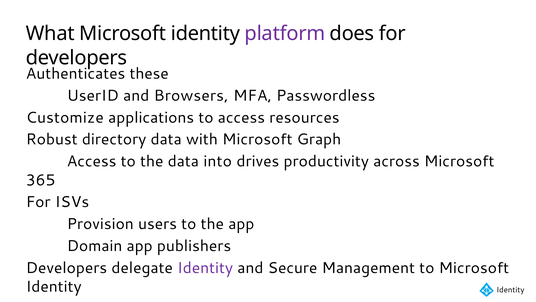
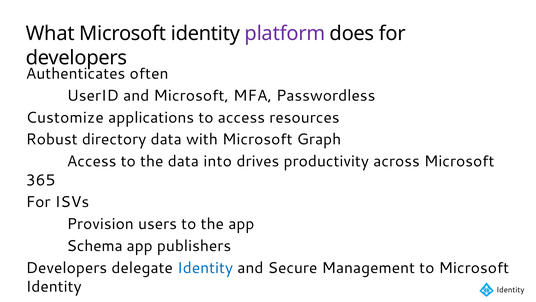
these: these -> often
and Browsers: Browsers -> Microsoft
Domain: Domain -> Schema
Identity at (205, 268) colour: purple -> blue
